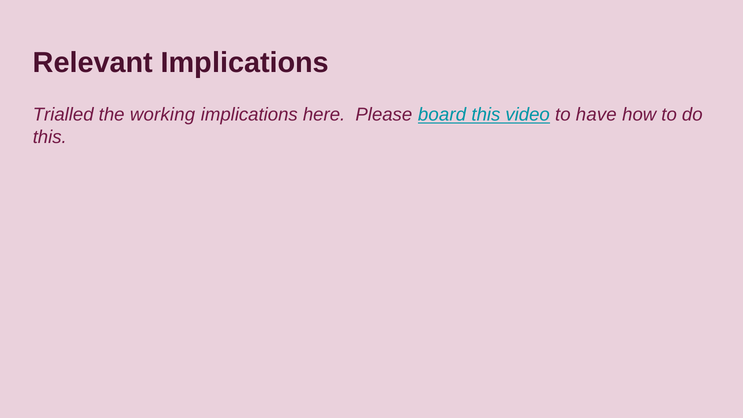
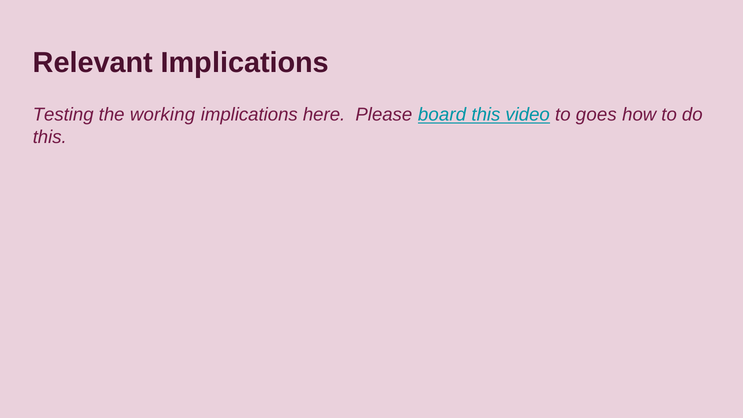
Trialled: Trialled -> Testing
have: have -> goes
